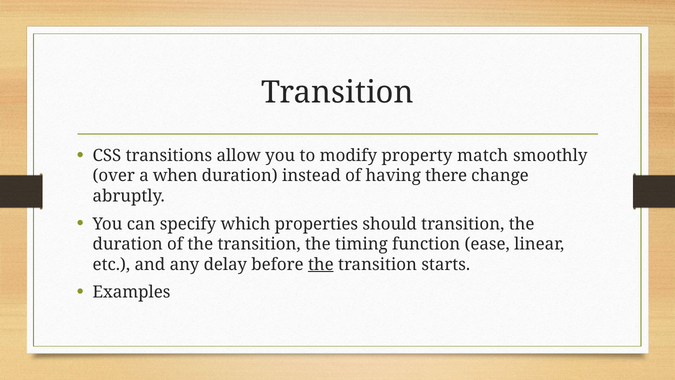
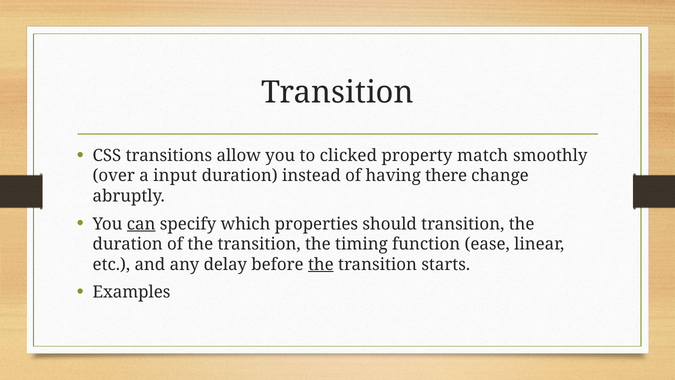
modify: modify -> clicked
when: when -> input
can underline: none -> present
